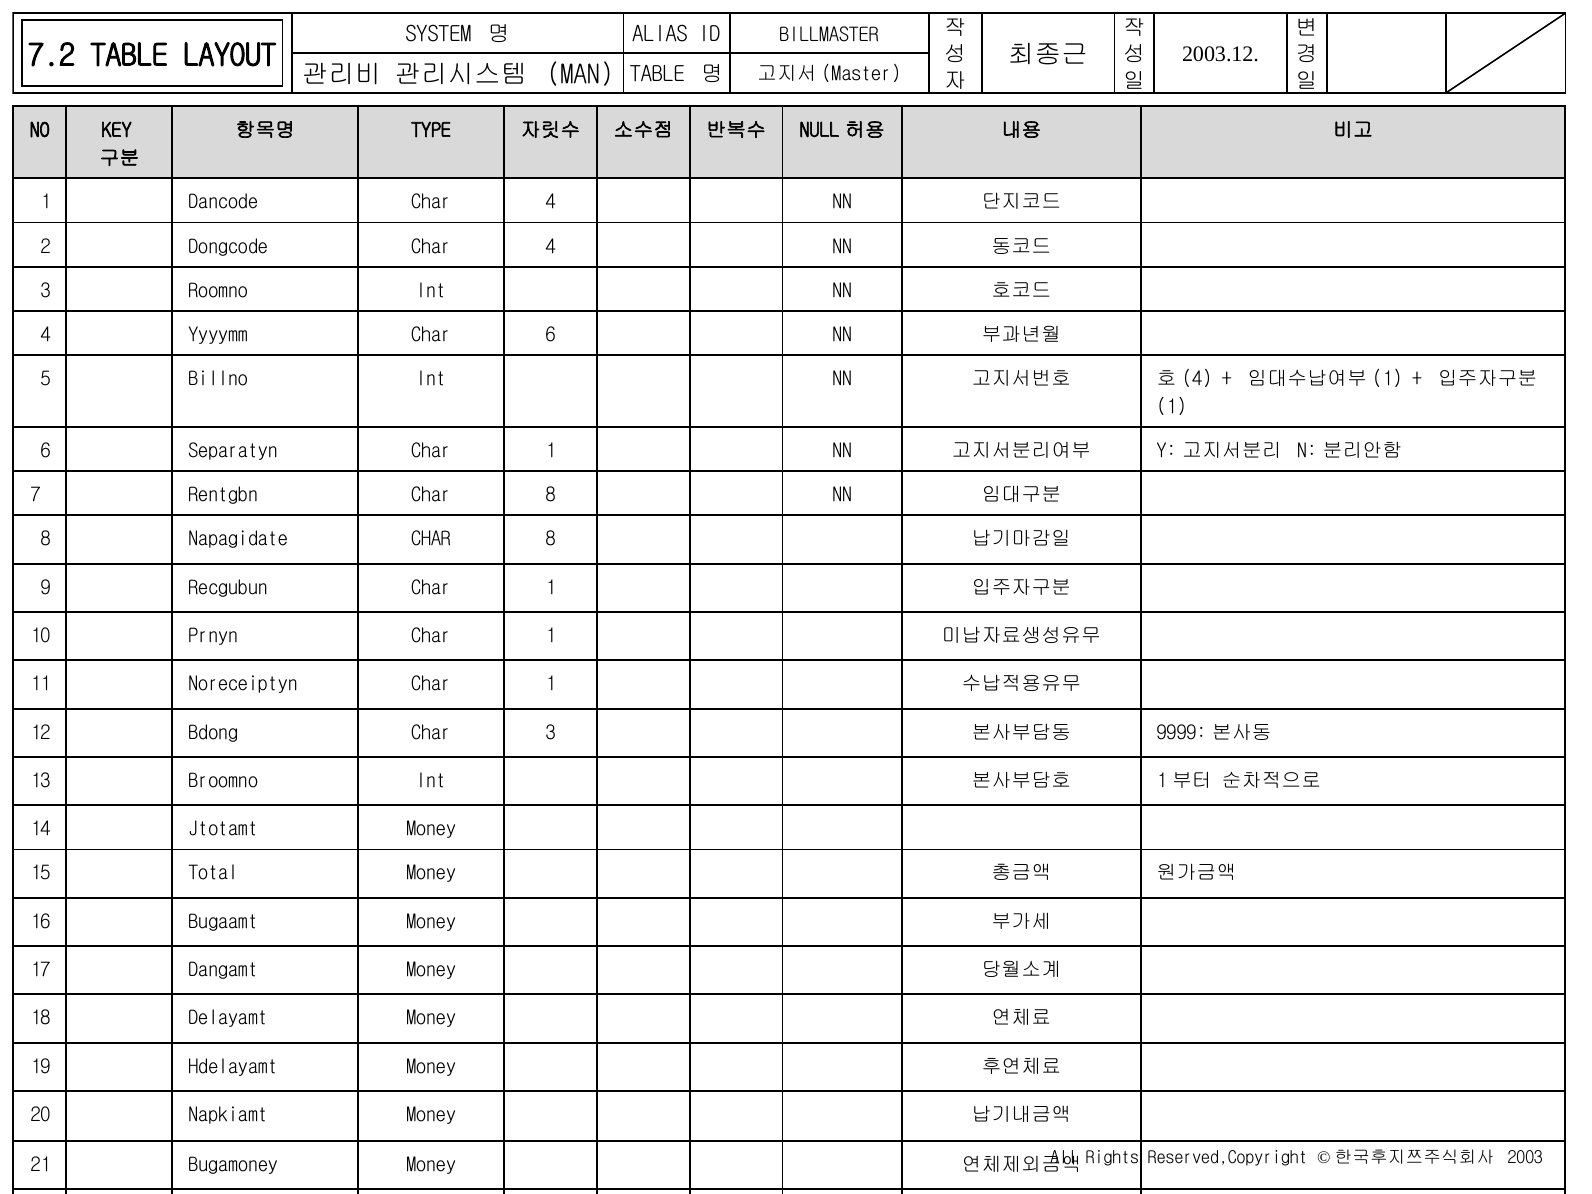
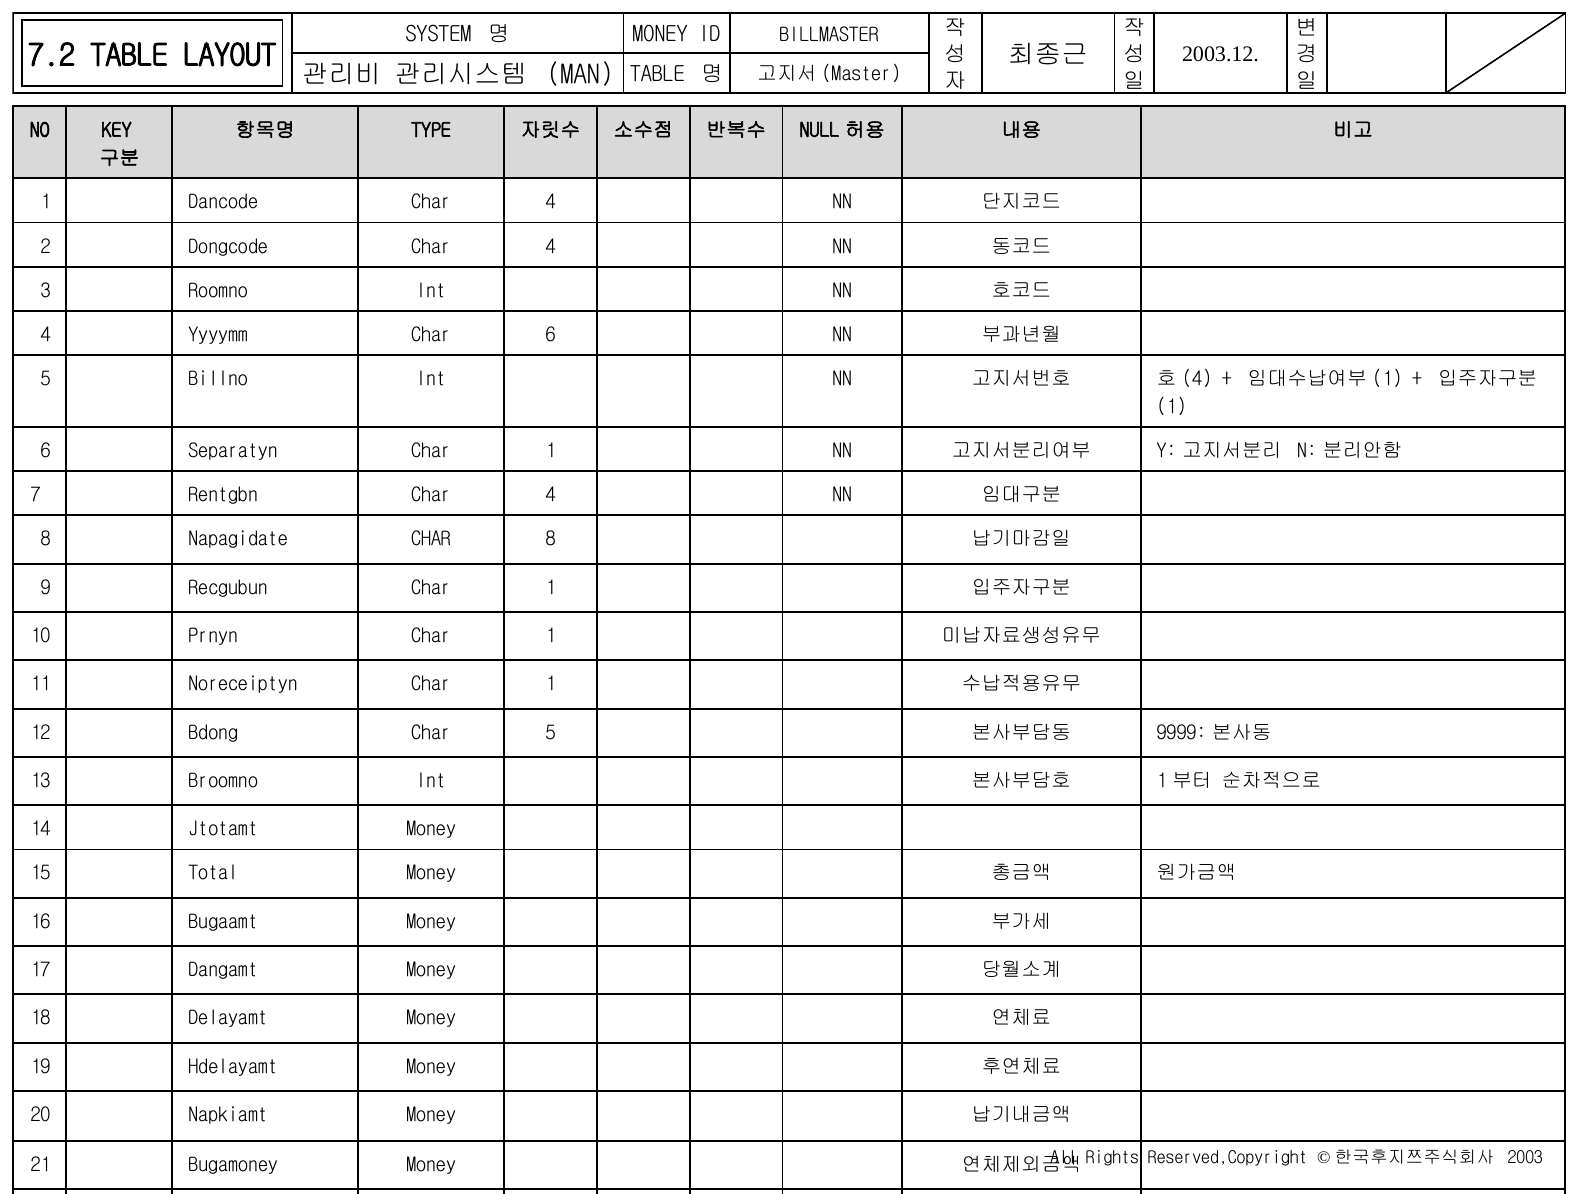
ALIAS at (660, 35): ALIAS -> MONEY
Rentgbn Char 8: 8 -> 4
Char 3: 3 -> 5
